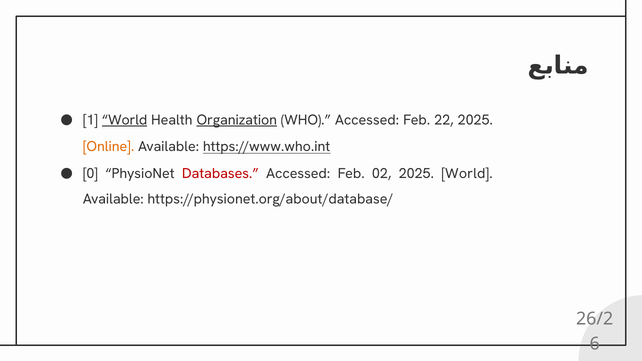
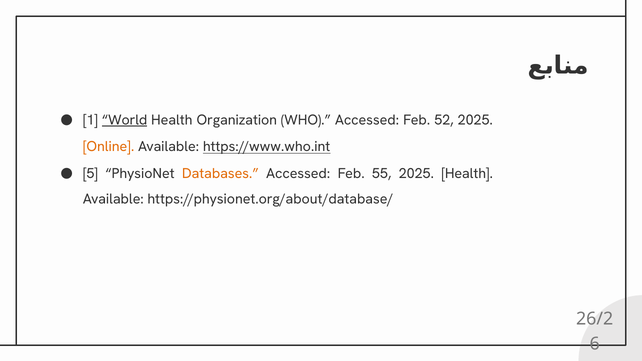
Organization underline: present -> none
22: 22 -> 52
0: 0 -> 5
Databases colour: red -> orange
02: 02 -> 55
2025 World: World -> Health
